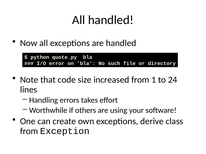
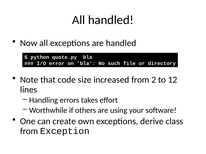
1: 1 -> 2
24: 24 -> 12
